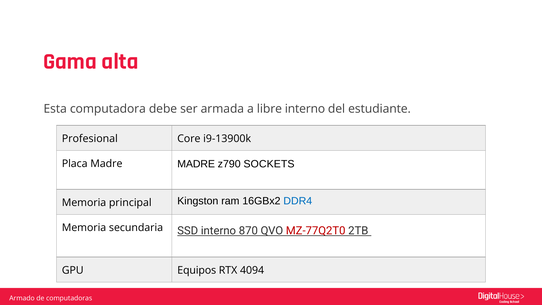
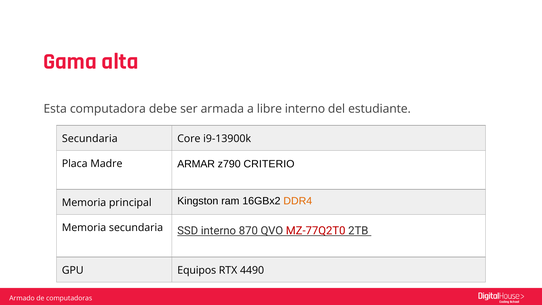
Profesional at (90, 139): Profesional -> Secundaria
Madre MADRE: MADRE -> ARMAR
SOCKETS: SOCKETS -> CRITERIO
DDR4 colour: blue -> orange
4094: 4094 -> 4490
